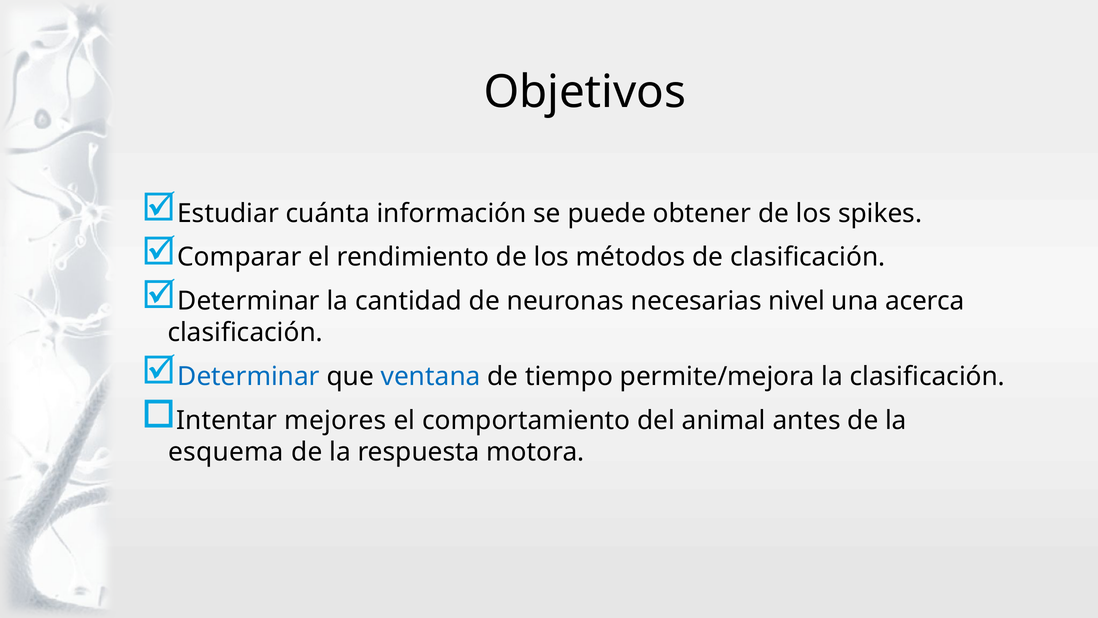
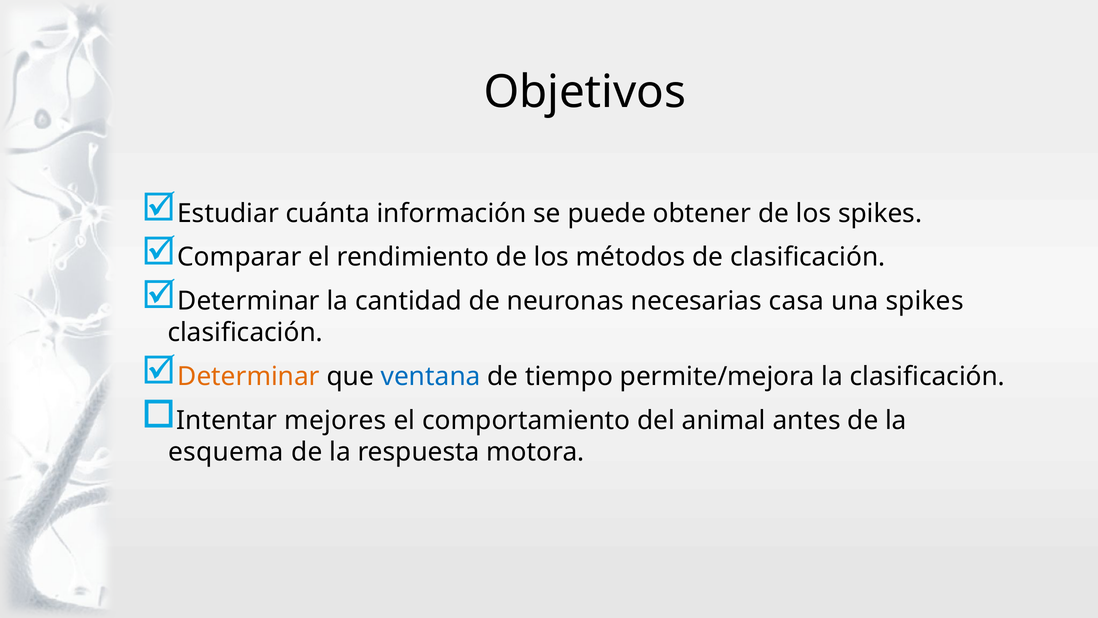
nivel: nivel -> casa
una acerca: acerca -> spikes
Determinar at (249, 376) colour: blue -> orange
